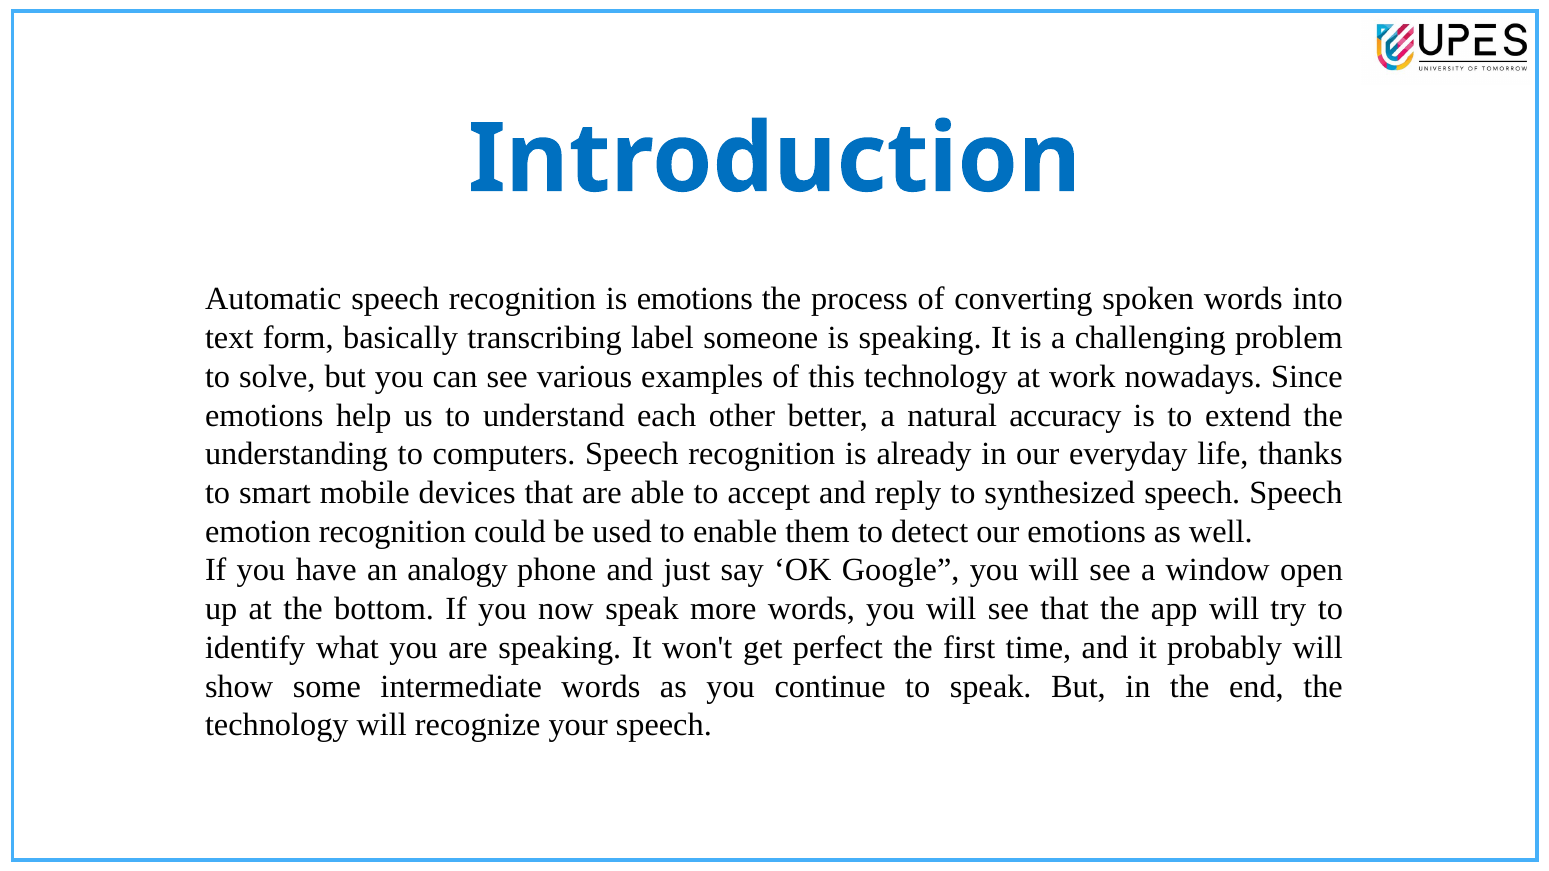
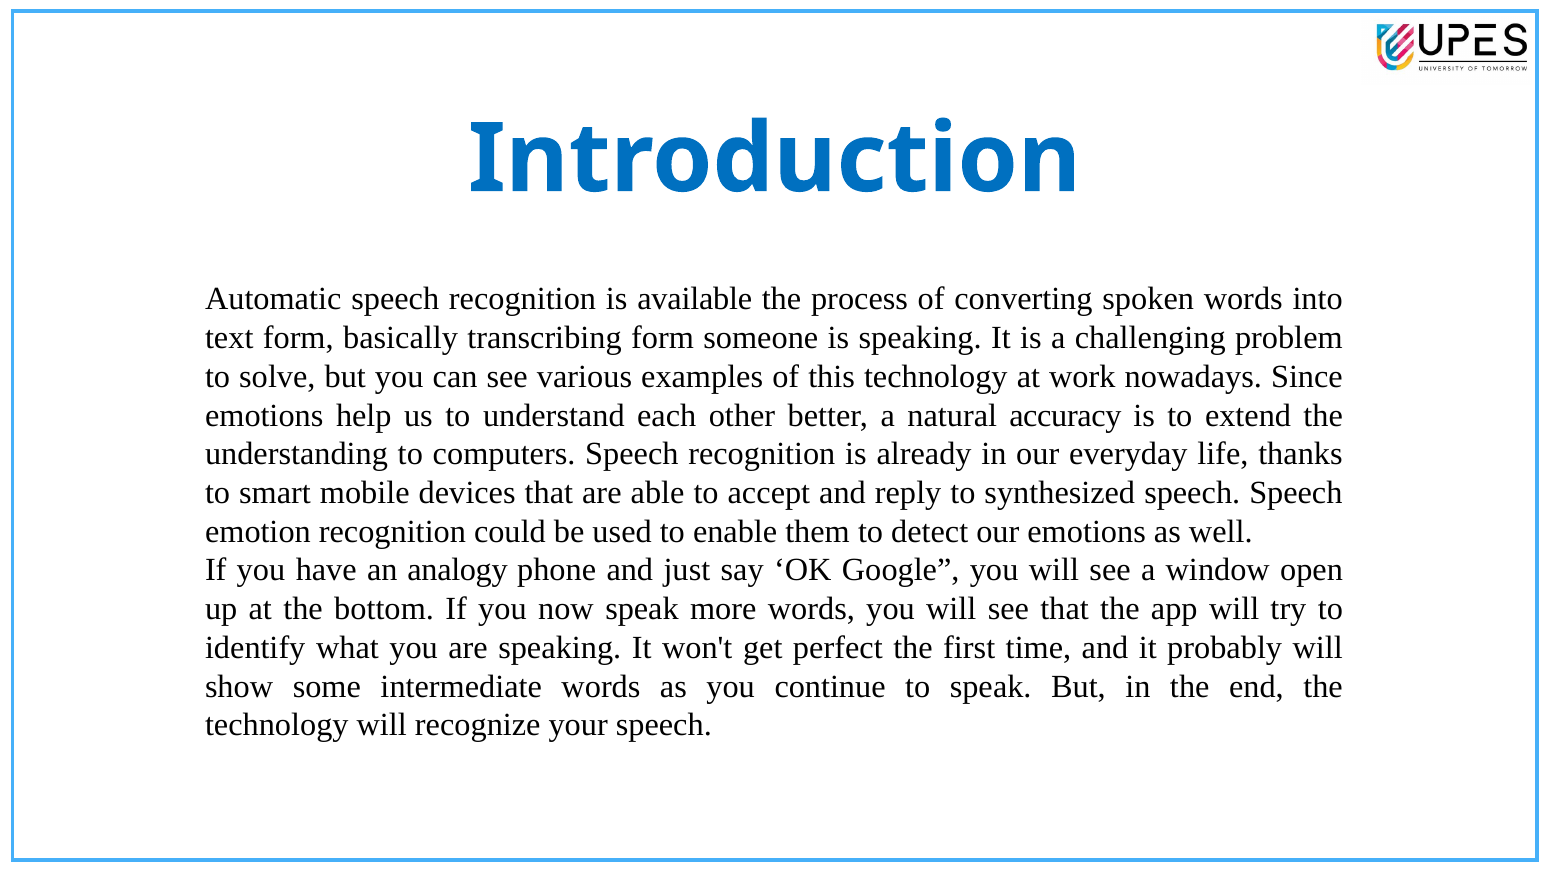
is emotions: emotions -> available
transcribing label: label -> form
